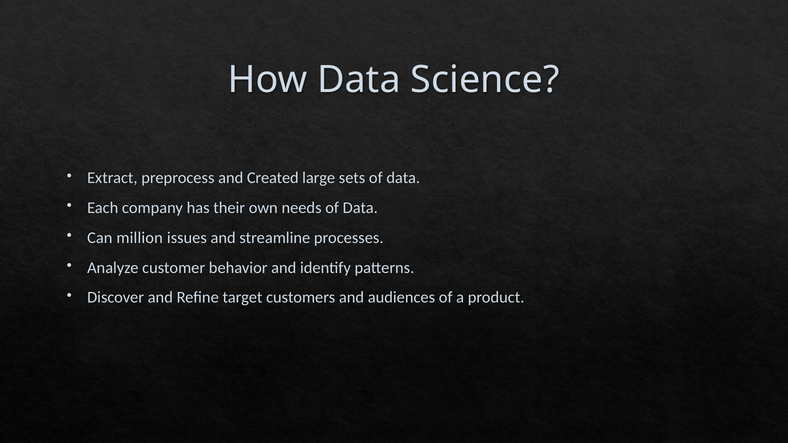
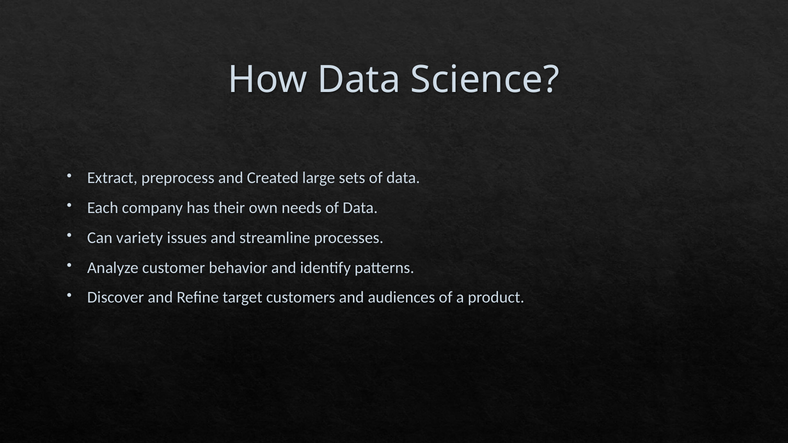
million: million -> variety
